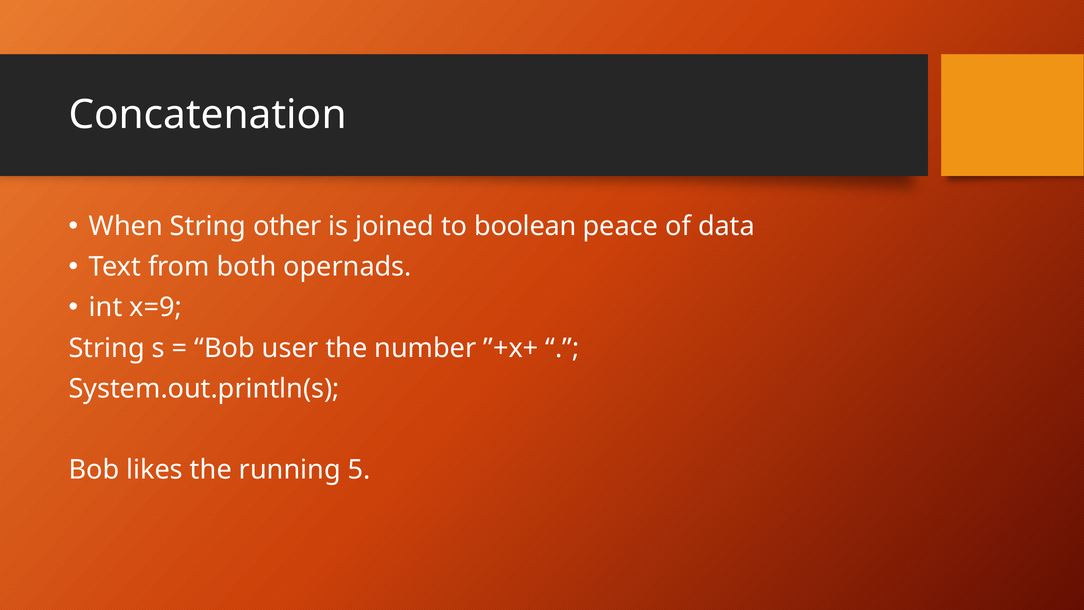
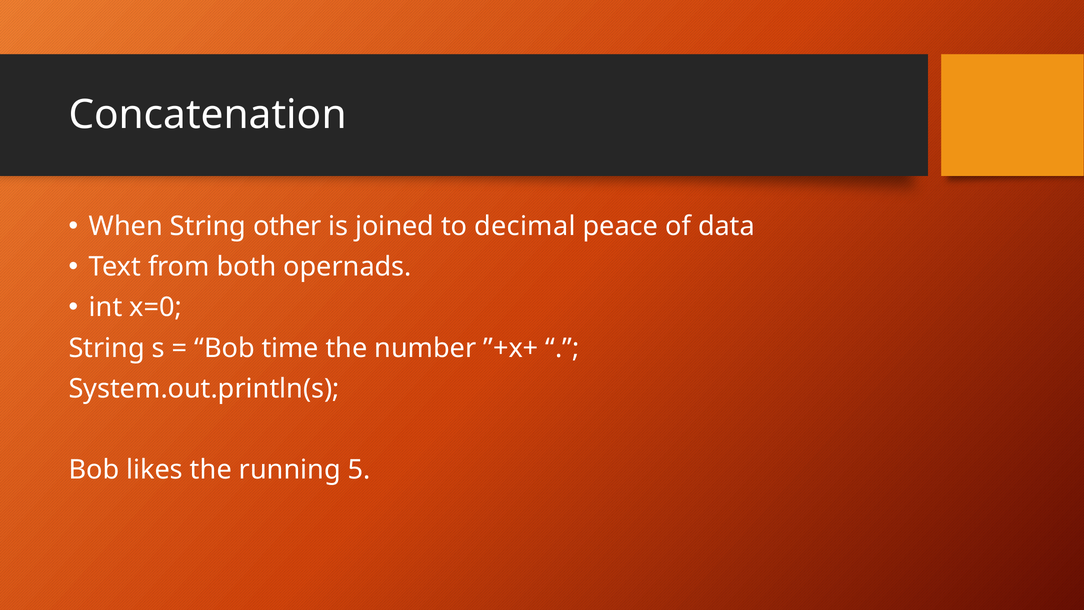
boolean: boolean -> decimal
x=9: x=9 -> x=0
user: user -> time
